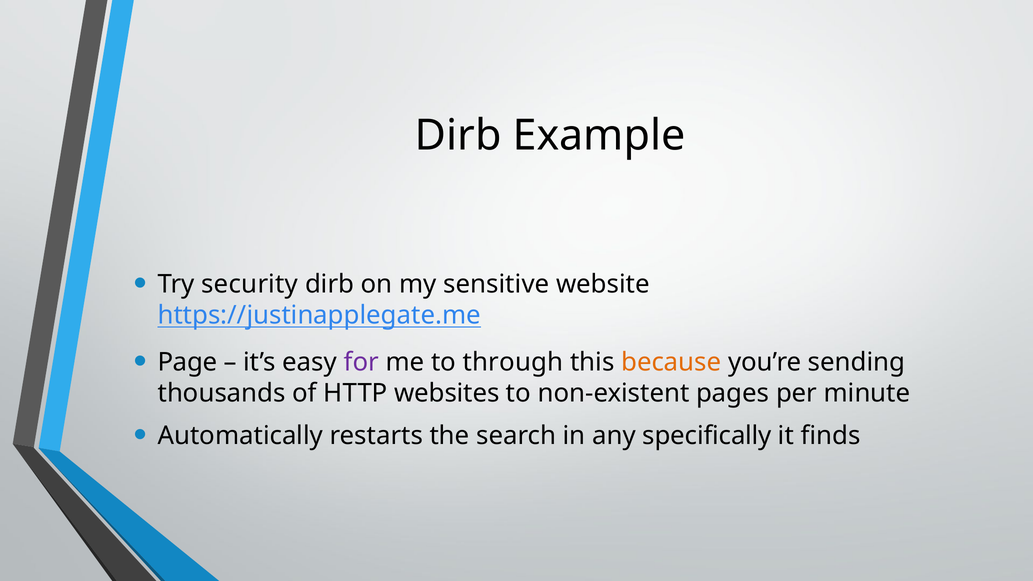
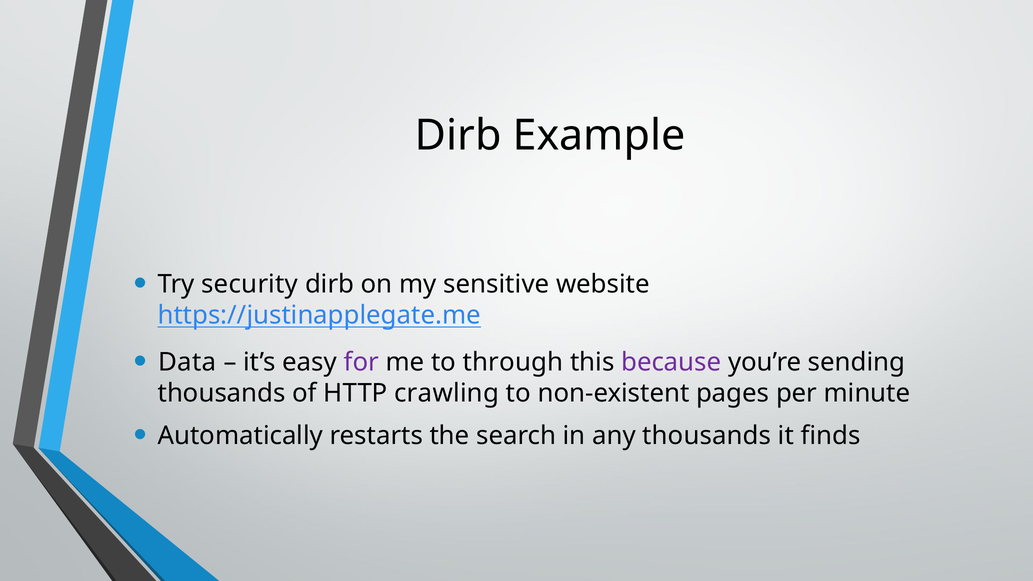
Page: Page -> Data
because colour: orange -> purple
websites: websites -> crawling
any specifically: specifically -> thousands
